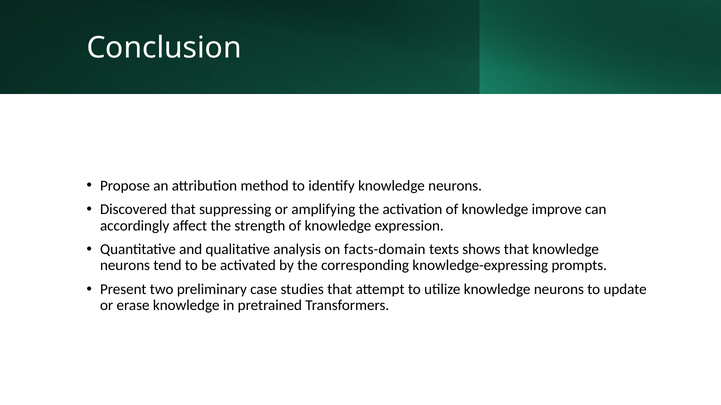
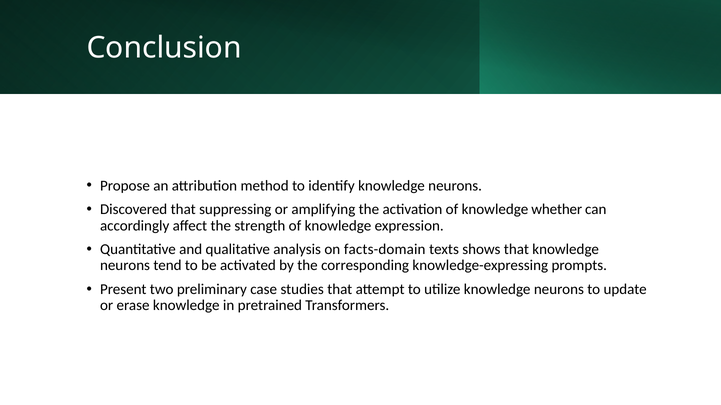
improve: improve -> whether
